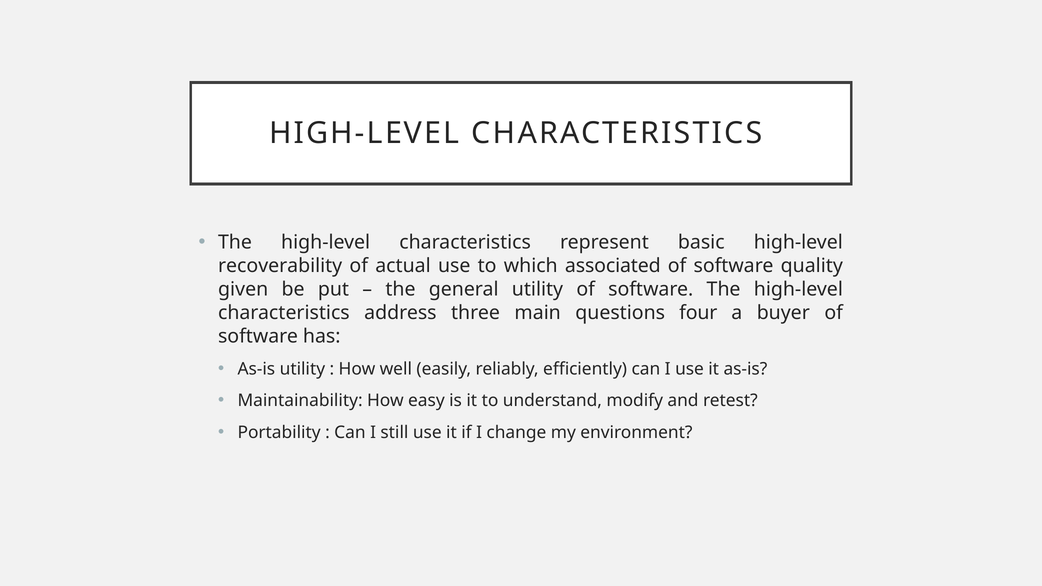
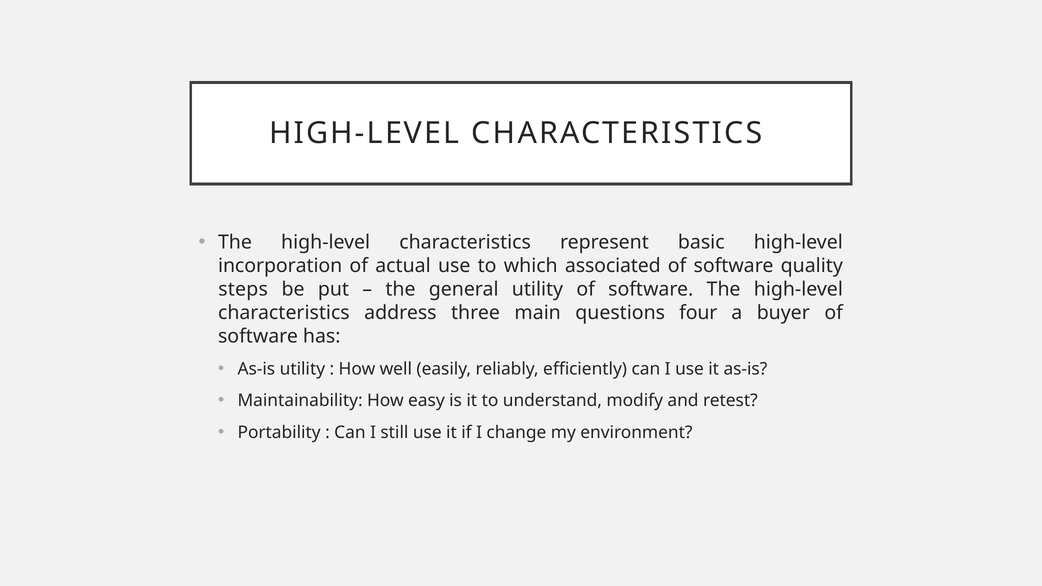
recoverability: recoverability -> incorporation
given: given -> steps
